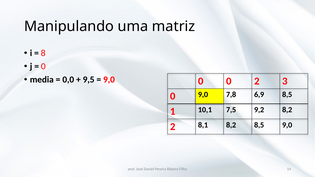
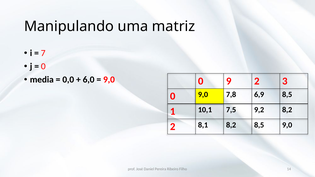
8: 8 -> 7
9,5: 9,5 -> 6,0
0 0: 0 -> 9
